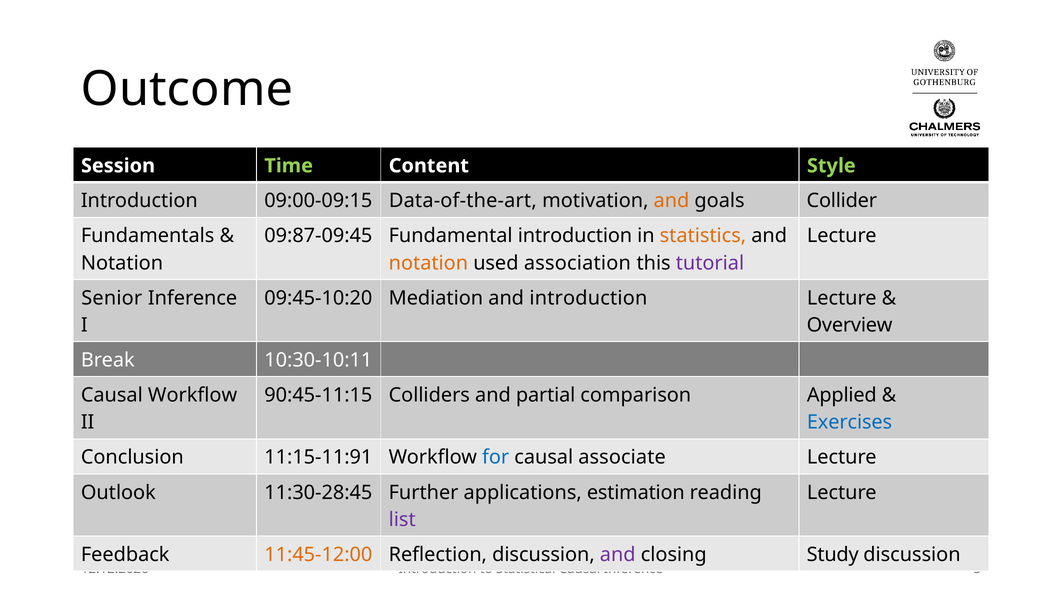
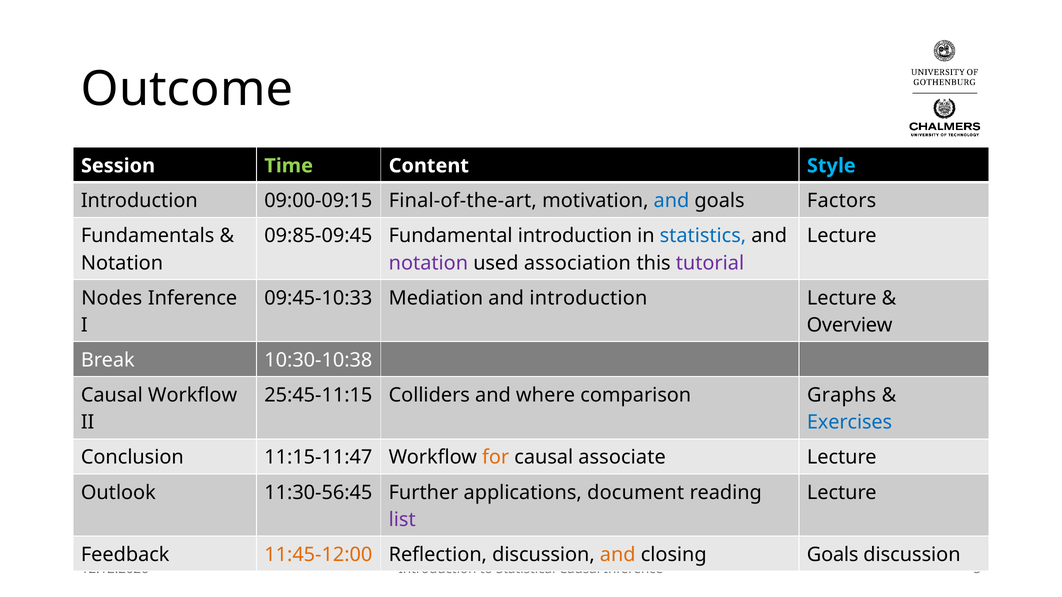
Style colour: light green -> light blue
Data-of-the-art: Data-of-the-art -> Final-of-the-art
and at (671, 201) colour: orange -> blue
Collider: Collider -> Factors
09:87-09:45: 09:87-09:45 -> 09:85-09:45
statistics colour: orange -> blue
notation at (428, 263) colour: orange -> purple
Senior: Senior -> Nodes
09:45-10:20: 09:45-10:20 -> 09:45-10:33
10:30-10:11: 10:30-10:11 -> 10:30-10:38
90:45-11:15: 90:45-11:15 -> 25:45-11:15
partial: partial -> where
Applied: Applied -> Graphs
11:15-11:91: 11:15-11:91 -> 11:15-11:47
for colour: blue -> orange
11:30-28:45: 11:30-28:45 -> 11:30-56:45
estimation: estimation -> document
and at (618, 555) colour: purple -> orange
closing Study: Study -> Goals
